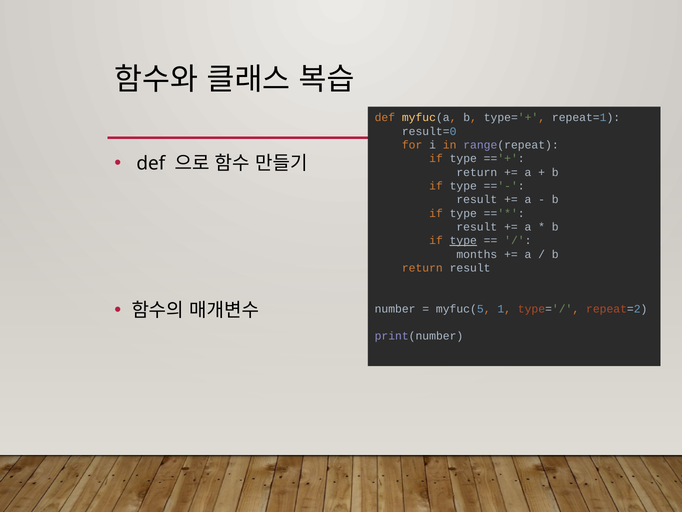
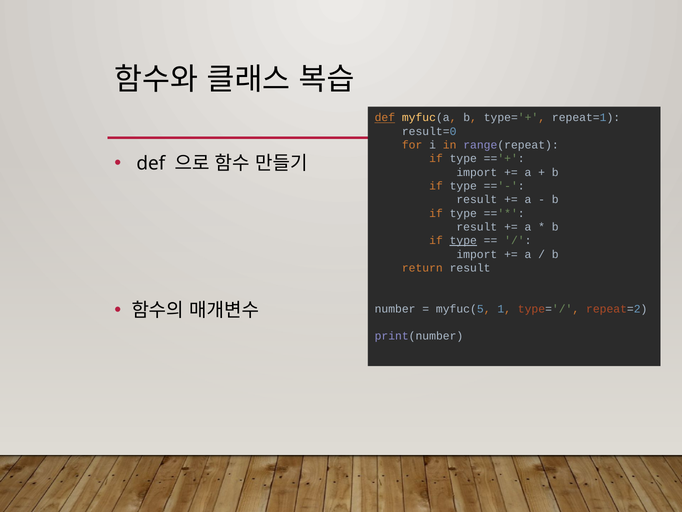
def at (385, 118) underline: none -> present
return at (477, 172): return -> import
months at (477, 254): months -> import
